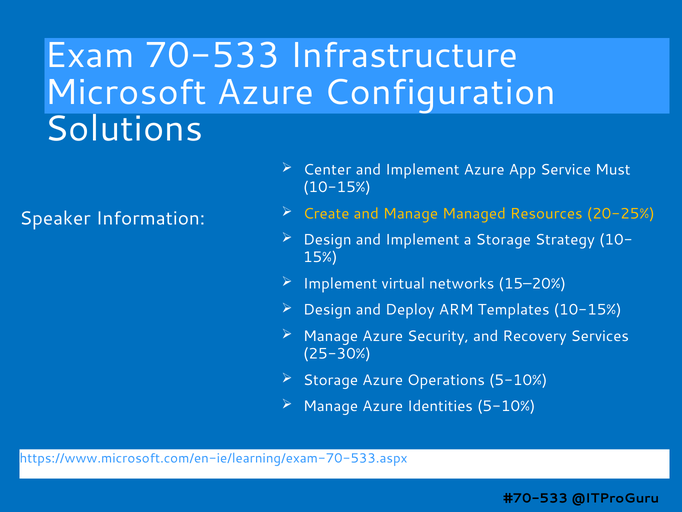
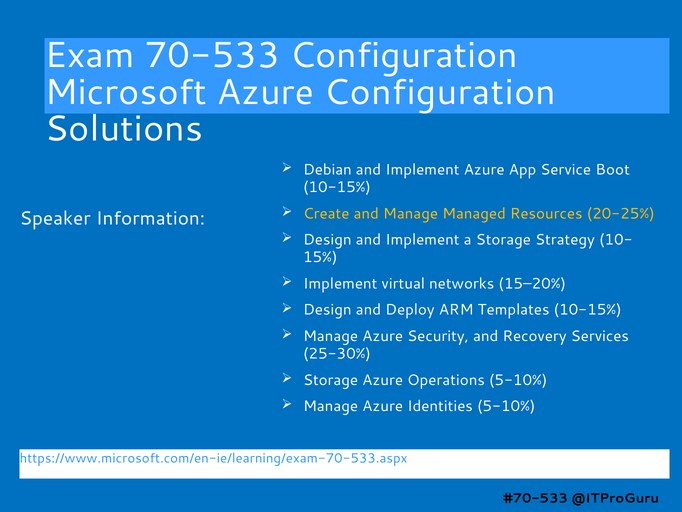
70-533 Infrastructure: Infrastructure -> Configuration
Center: Center -> Debian
Must: Must -> Boot
